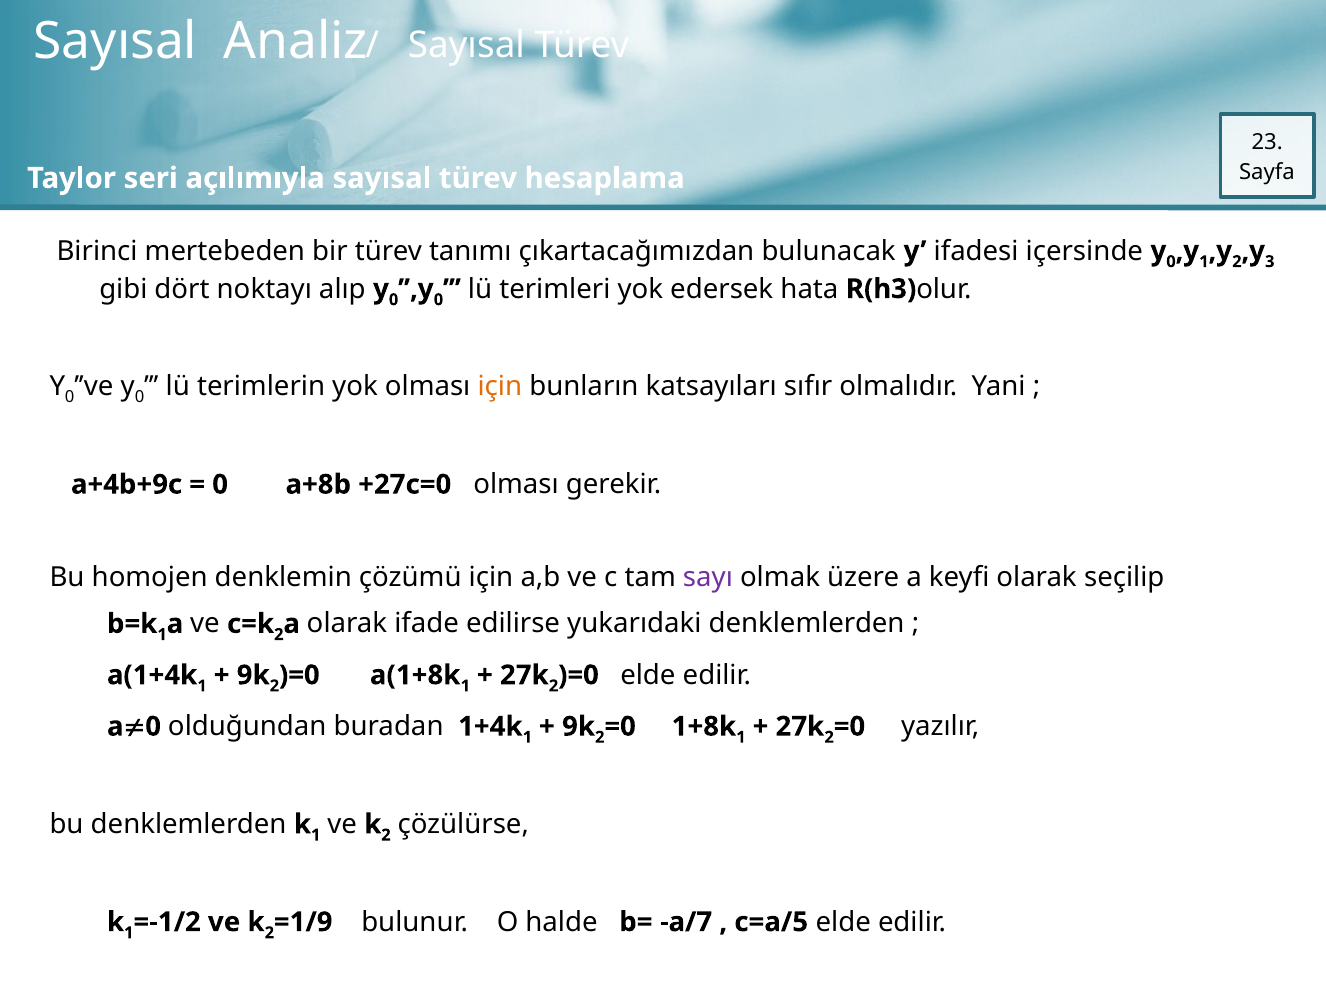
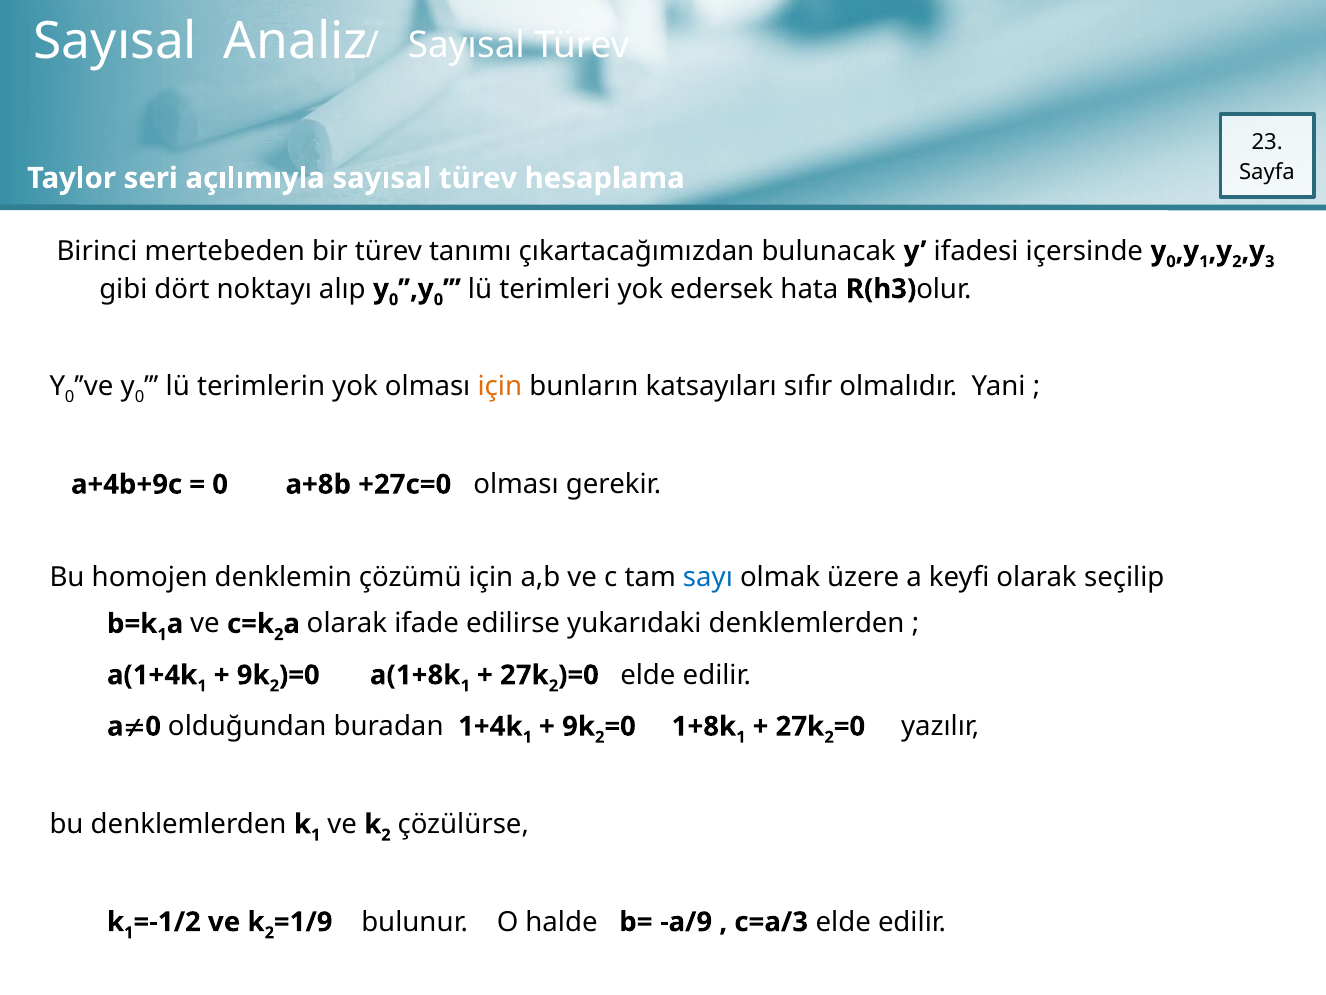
sayı colour: purple -> blue
‐a/7: ‐a/7 -> ‐a/9
c=a/5: c=a/5 -> c=a/3
